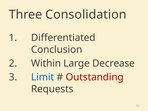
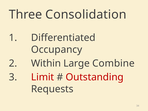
Conclusion: Conclusion -> Occupancy
Decrease: Decrease -> Combine
Limit colour: blue -> red
